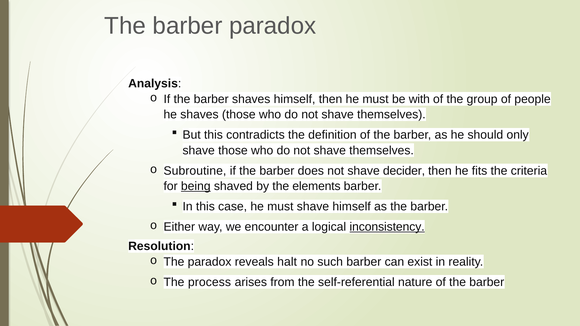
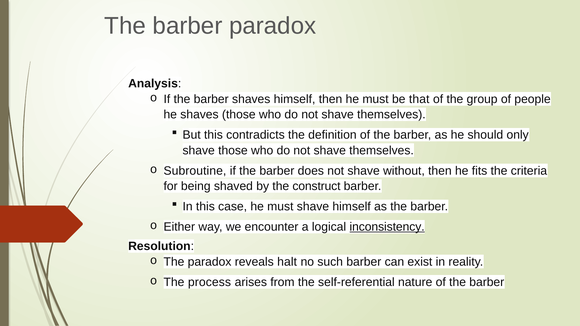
with: with -> that
decider: decider -> without
being underline: present -> none
elements: elements -> construct
